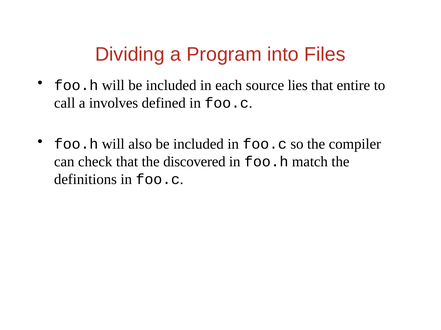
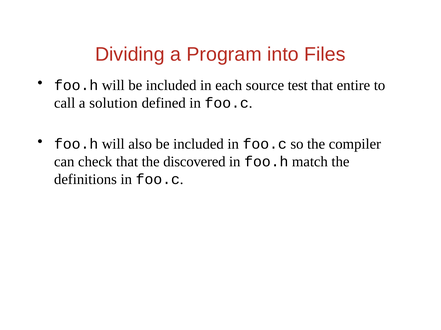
lies: lies -> test
involves: involves -> solution
